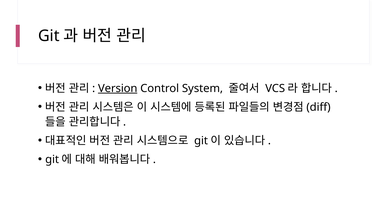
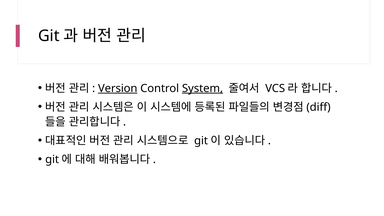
System underline: none -> present
